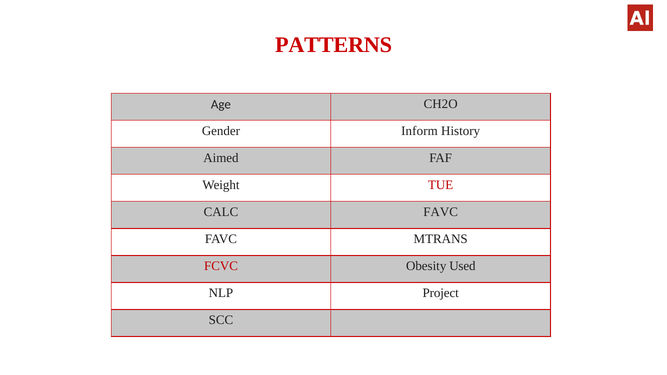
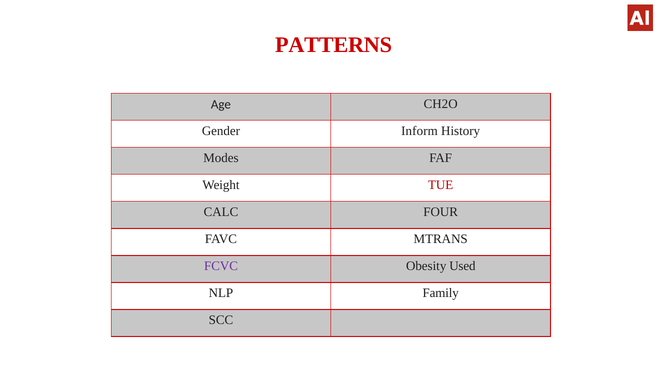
Aimed: Aimed -> Modes
CALC FAVC: FAVC -> FOUR
FCVC colour: red -> purple
Project: Project -> Family
